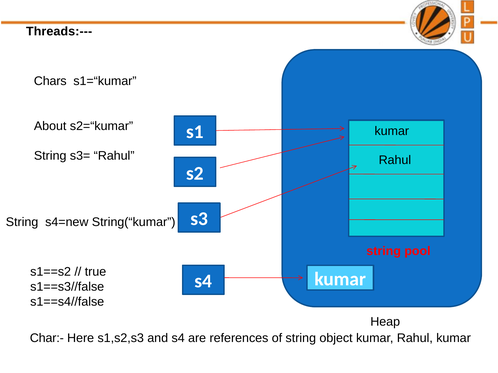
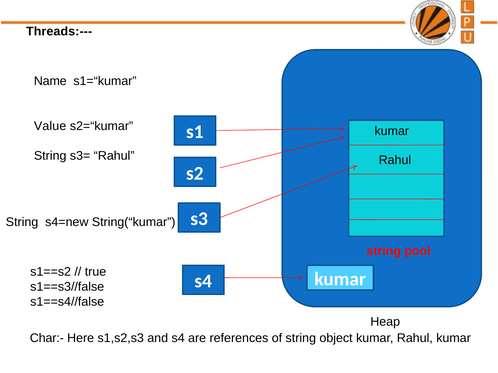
Chars: Chars -> Name
About: About -> Value
